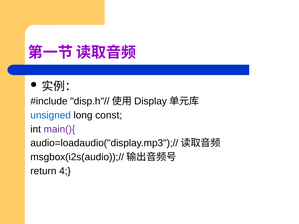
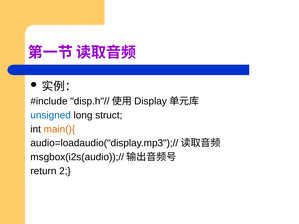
const: const -> struct
main(){ colour: purple -> orange
4: 4 -> 2
